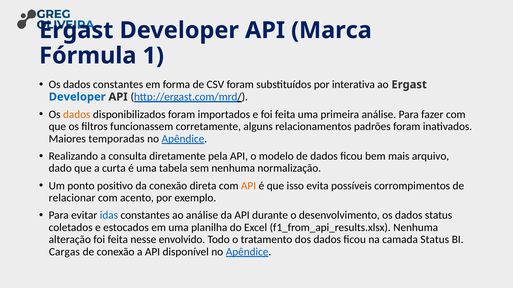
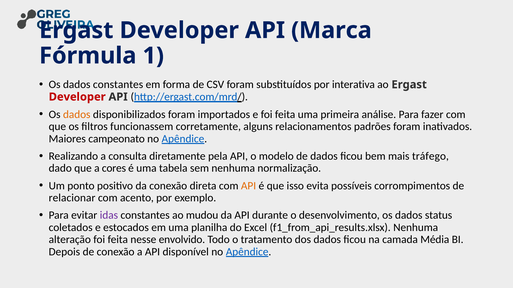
Developer at (77, 97) colour: blue -> red
temporadas: temporadas -> campeonato
arquivo: arquivo -> tráfego
curta: curta -> cores
idas colour: blue -> purple
ao análise: análise -> mudou
camada Status: Status -> Média
Cargas: Cargas -> Depois
